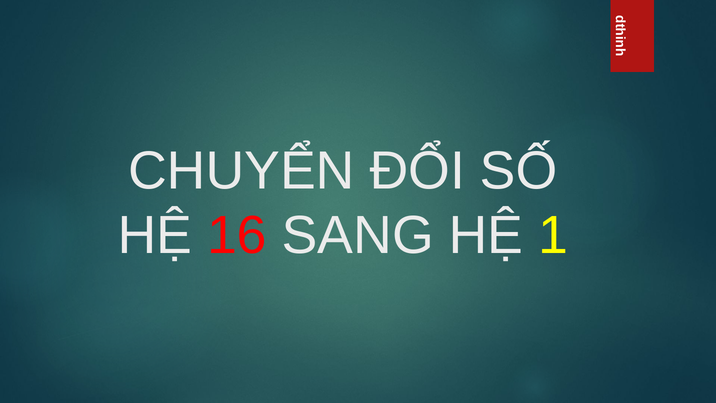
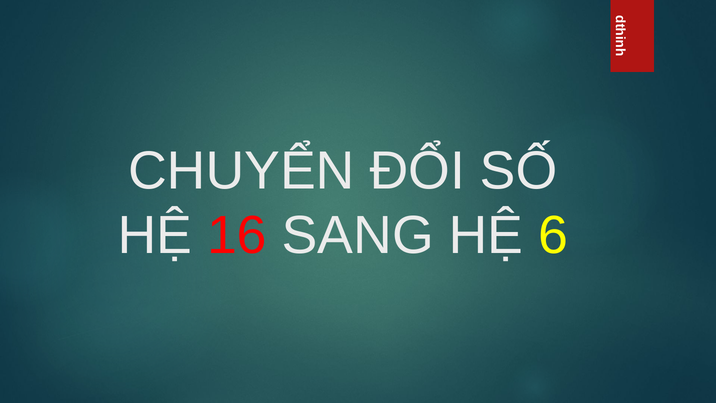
1: 1 -> 6
